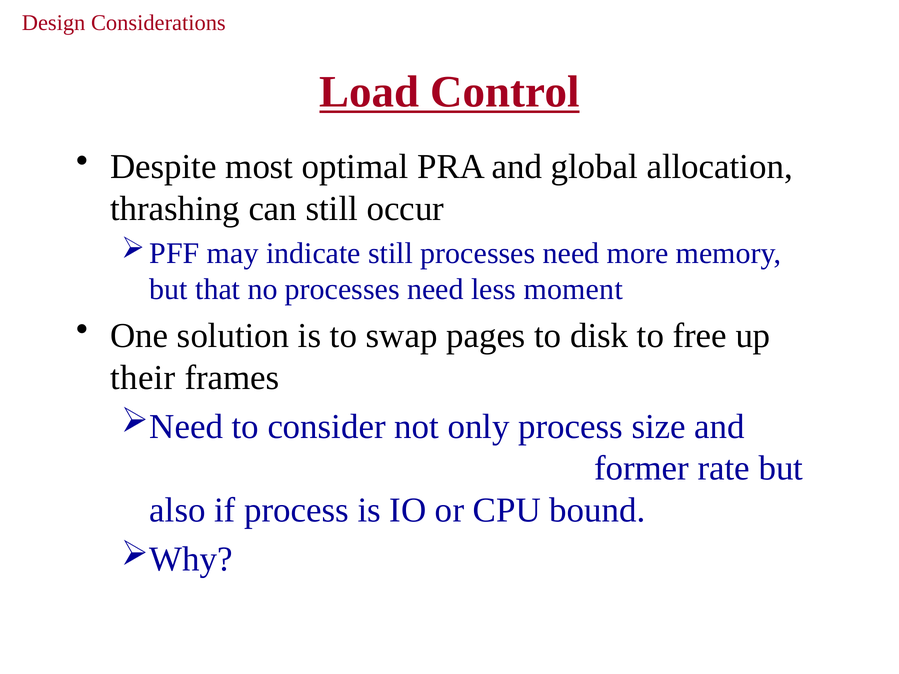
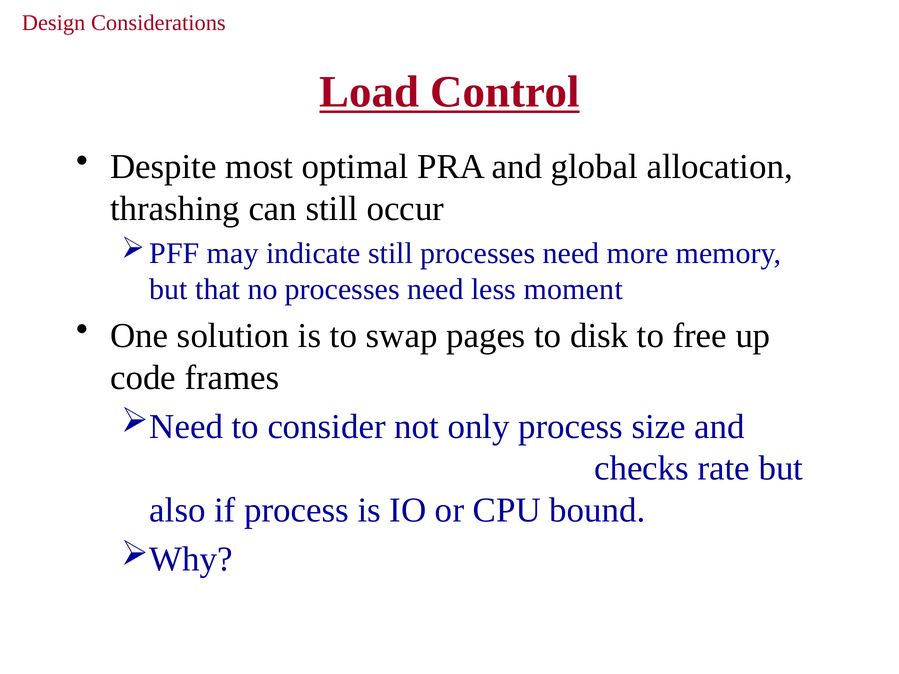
their: their -> code
former: former -> checks
